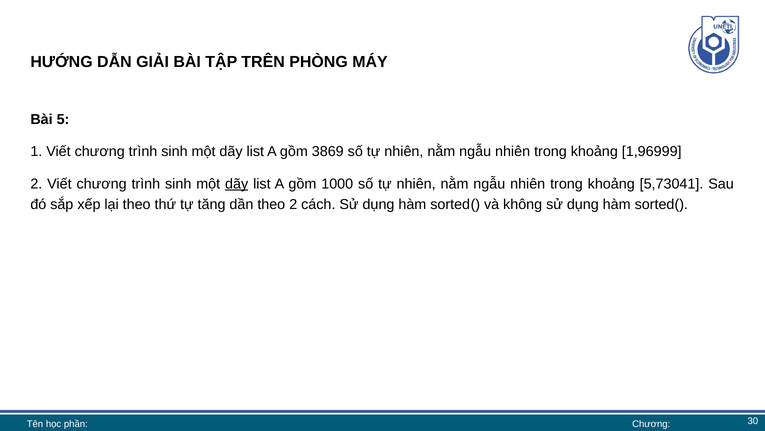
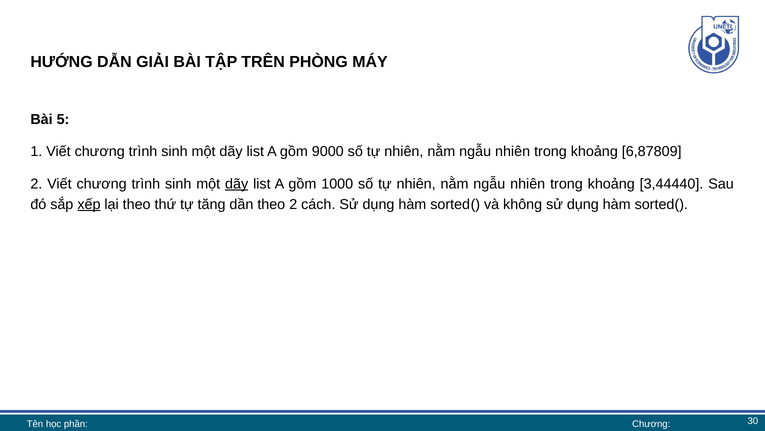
3869: 3869 -> 9000
1,96999: 1,96999 -> 6,87809
5,73041: 5,73041 -> 3,44440
xếp underline: none -> present
